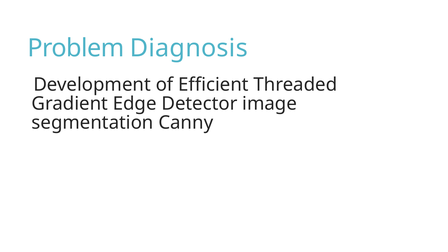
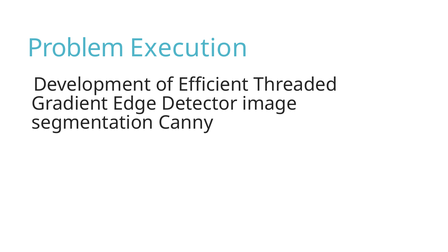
Diagnosis: Diagnosis -> Execution
